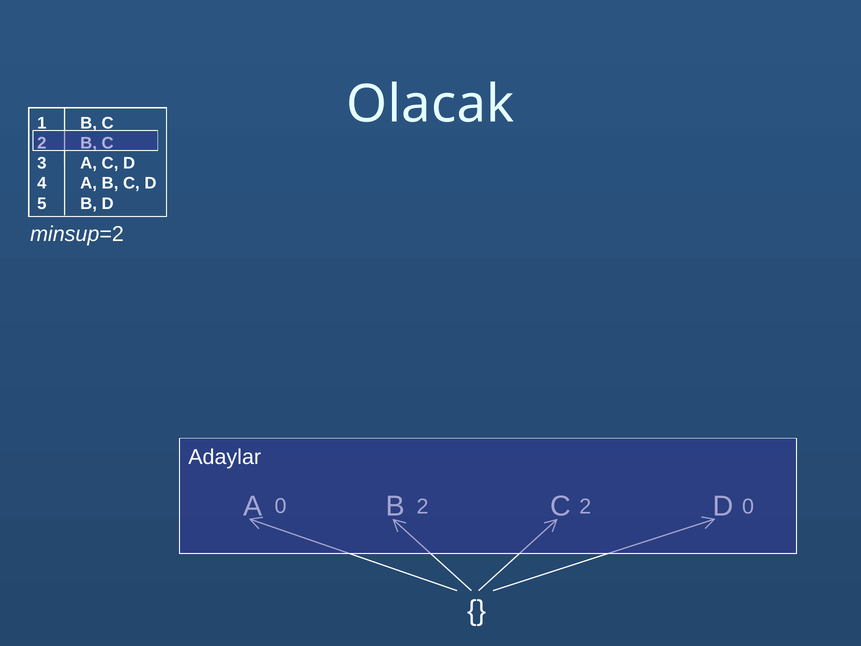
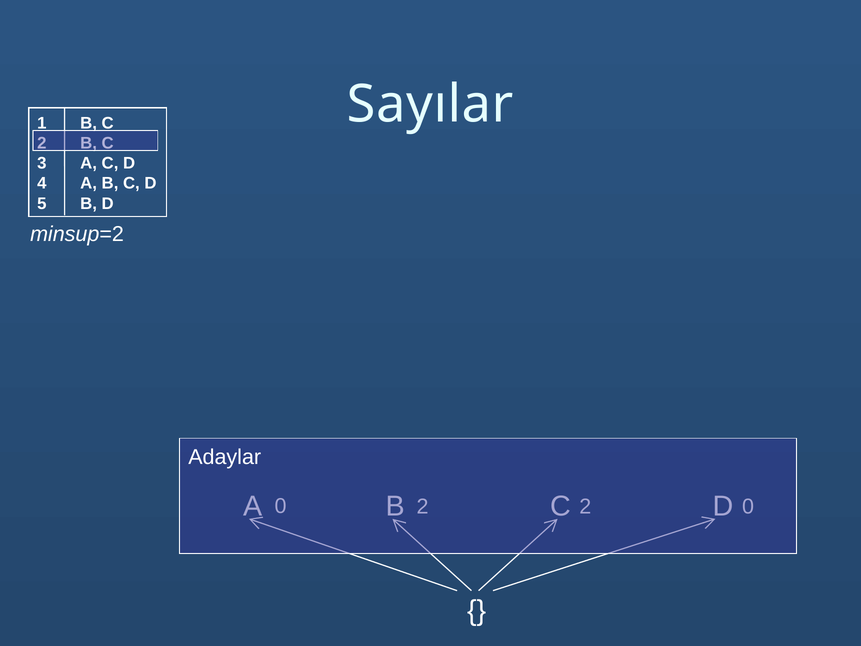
Olacak: Olacak -> Sayılar
